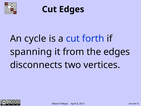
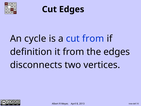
cut forth: forth -> from
spanning: spanning -> definition
